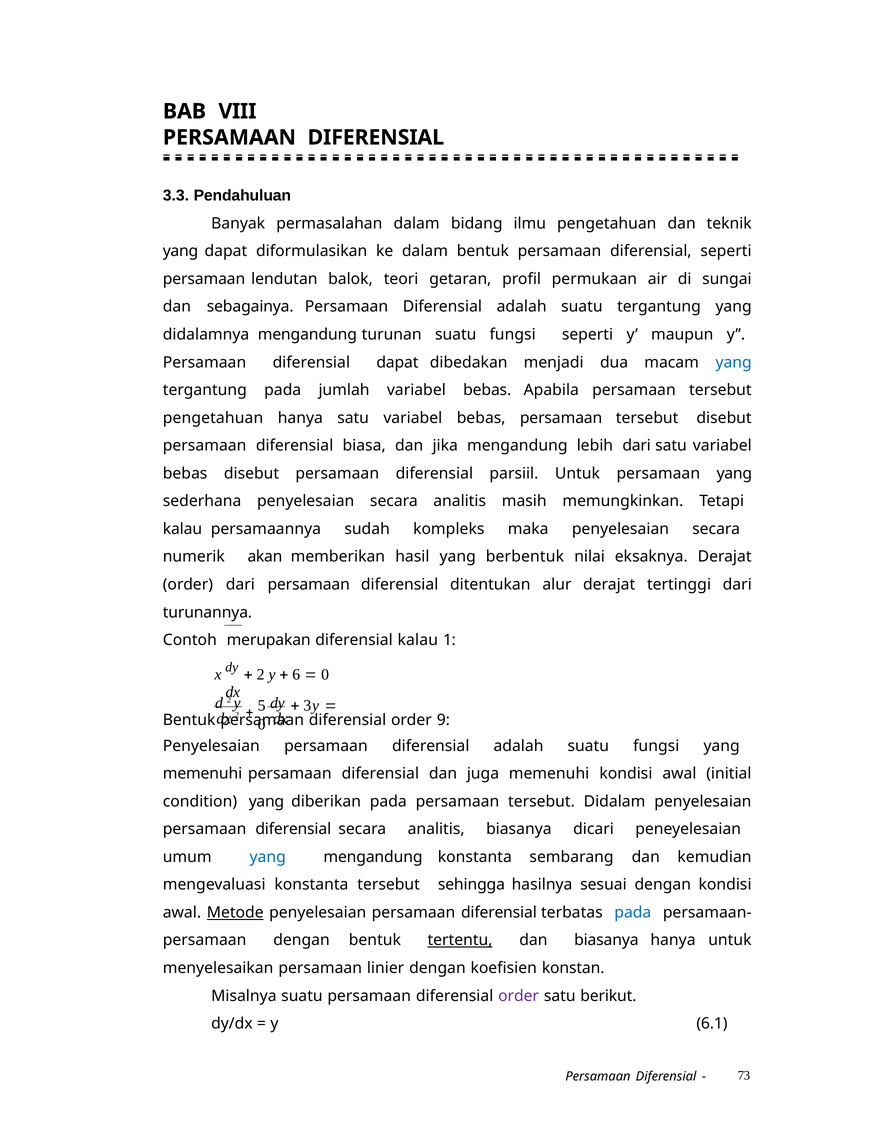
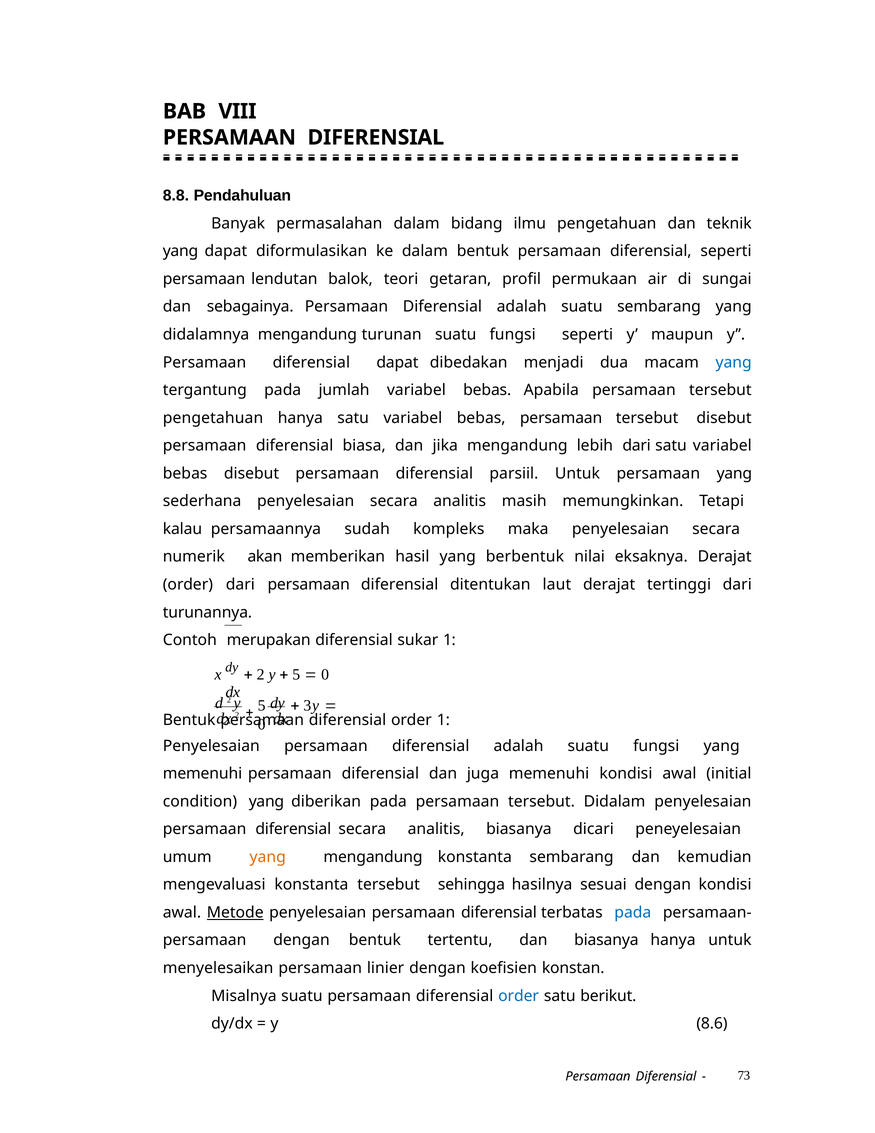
3.3: 3.3 -> 8.8
suatu tergantung: tergantung -> sembarang
alur: alur -> laut
diferensial kalau: kalau -> sukar
6 at (296, 674): 6 -> 5
order 9: 9 -> 1
yang at (268, 856) colour: blue -> orange
tertentu underline: present -> none
order at (519, 995) colour: purple -> blue
6.1: 6.1 -> 8.6
